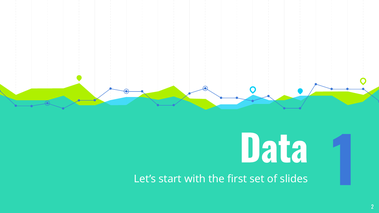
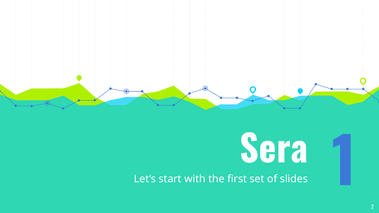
Data: Data -> Sera
